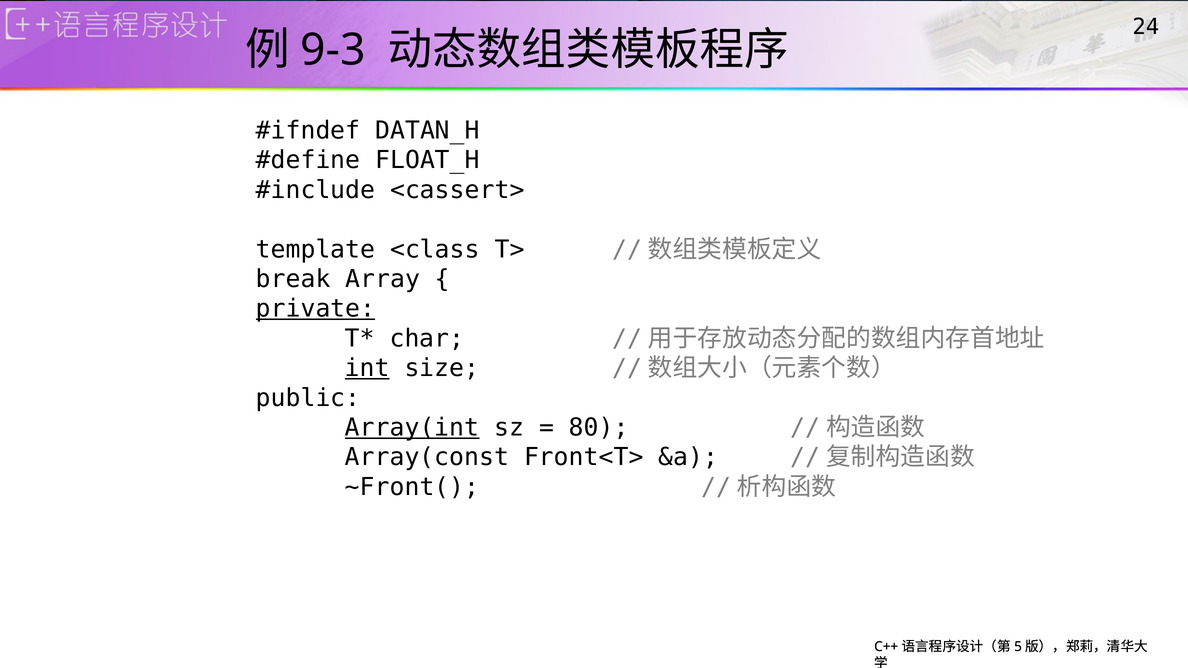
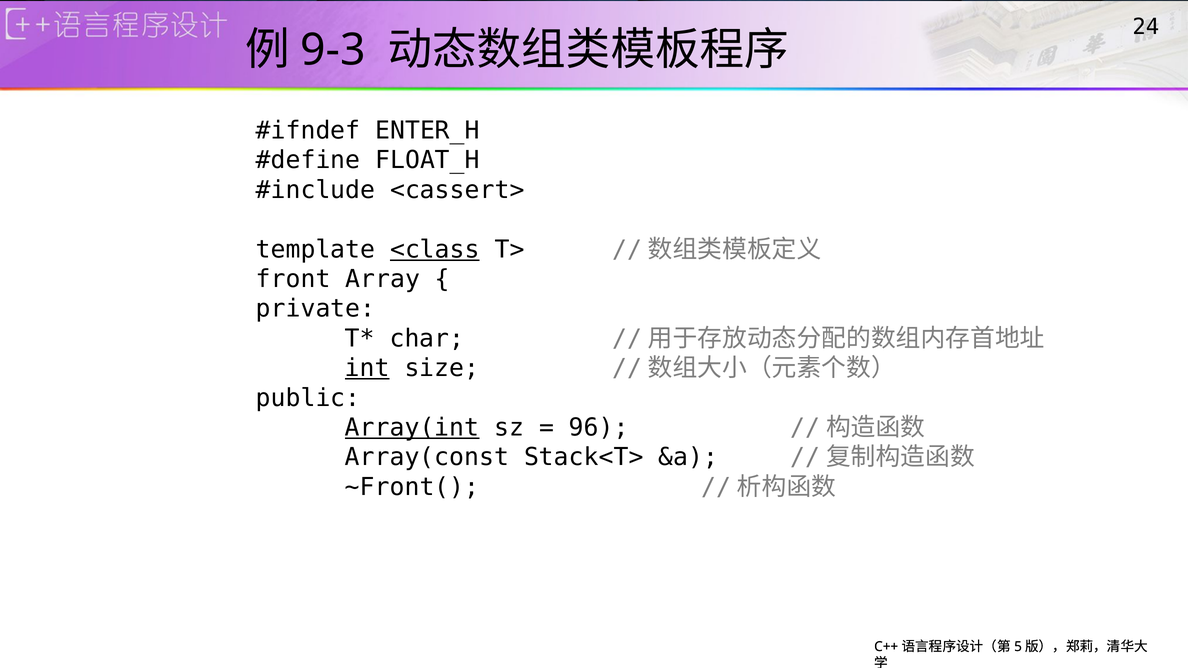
DATAN_H: DATAN_H -> ENTER_H
<class underline: none -> present
break: break -> front
private underline: present -> none
80: 80 -> 96
Front<T>: Front<T> -> Stack<T>
